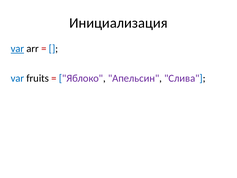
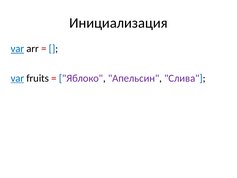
var at (17, 78) underline: none -> present
